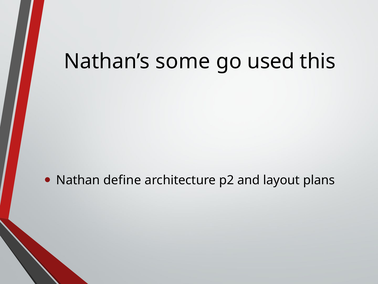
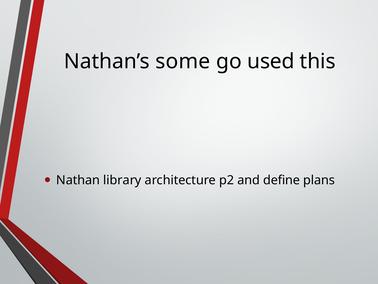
define: define -> library
layout: layout -> define
